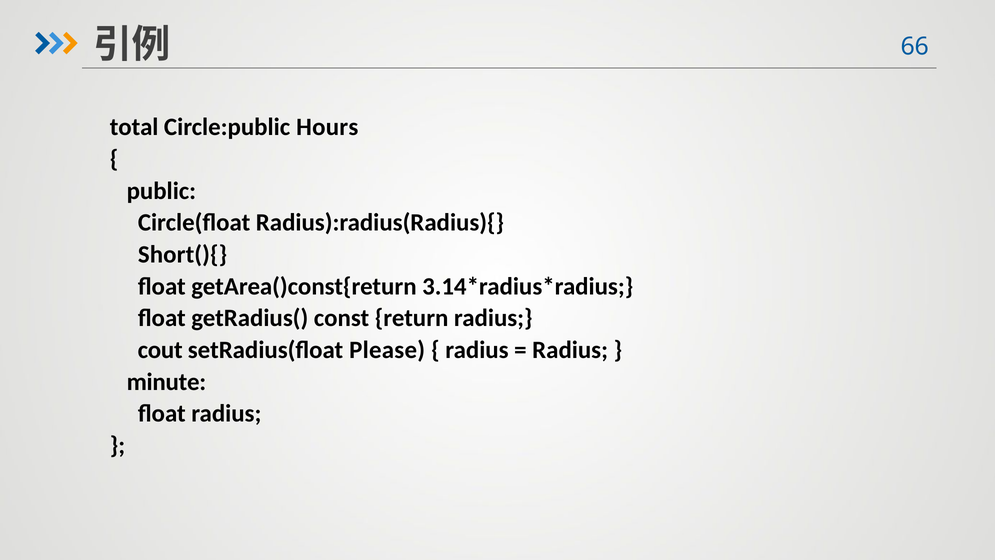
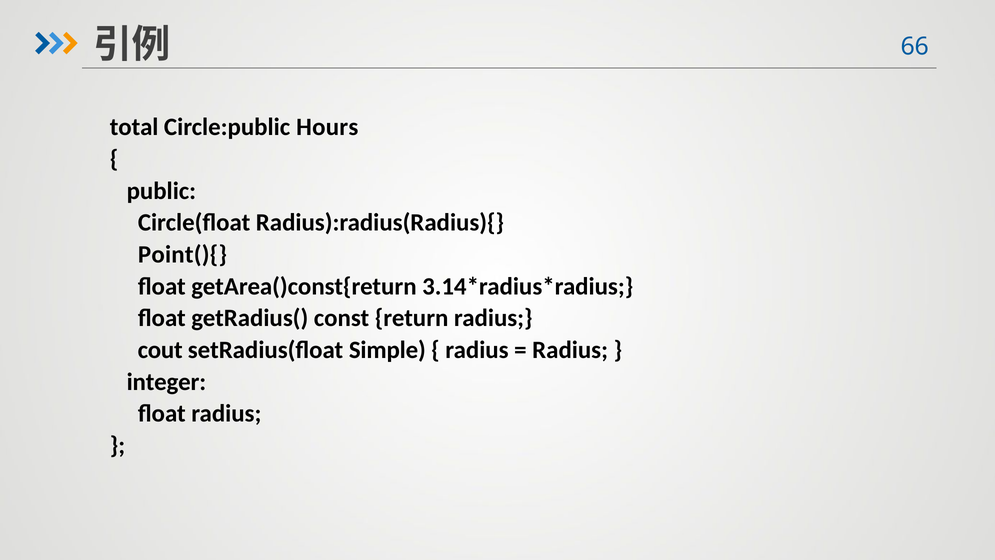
Short(){: Short(){ -> Point(){
Please: Please -> Simple
minute: minute -> integer
